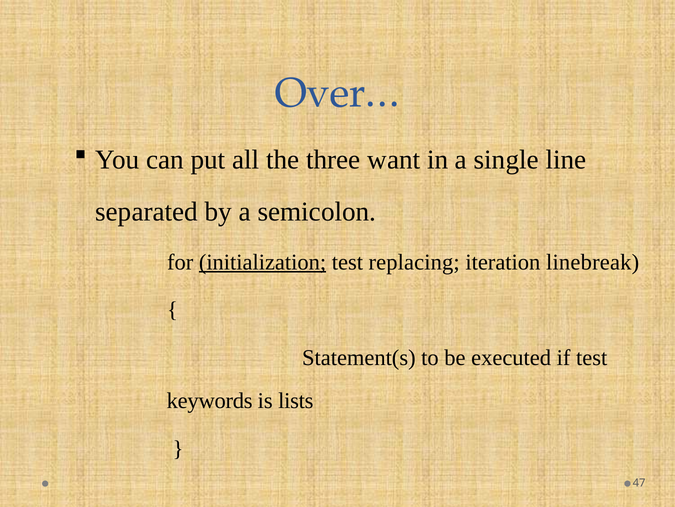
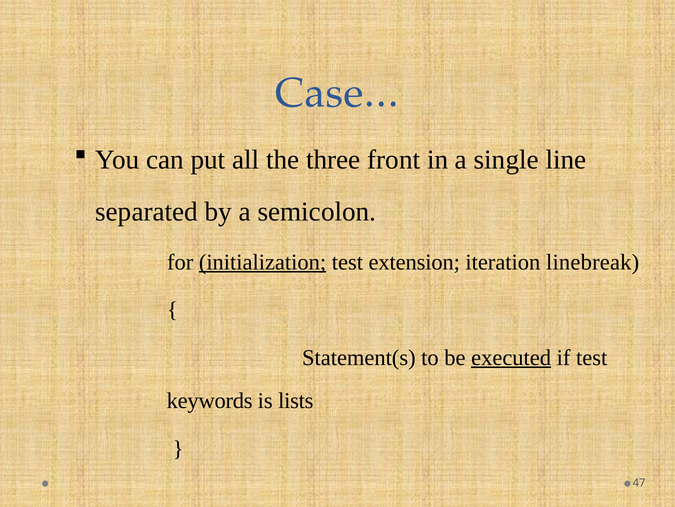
Over…: Over… -> Case…
want: want -> front
replacing: replacing -> extension
executed underline: none -> present
